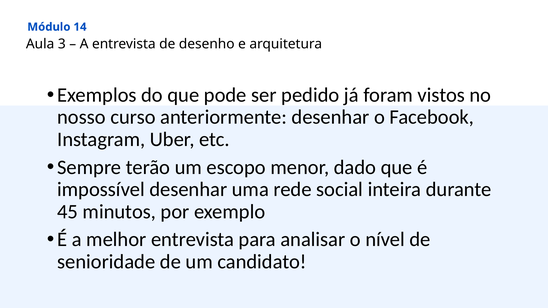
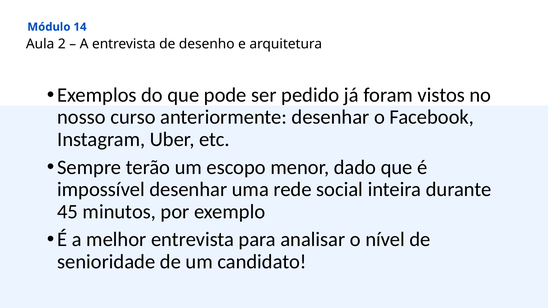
3: 3 -> 2
